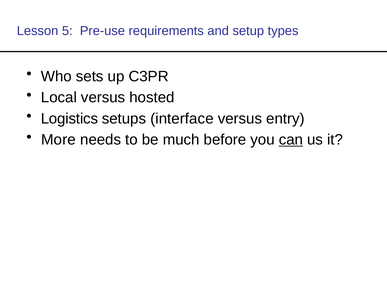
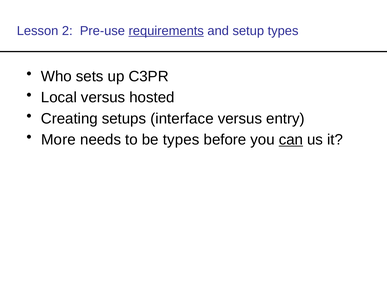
5: 5 -> 2
requirements underline: none -> present
Logistics: Logistics -> Creating
be much: much -> types
